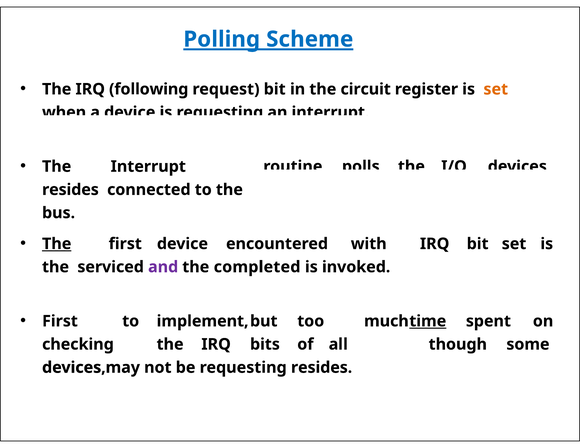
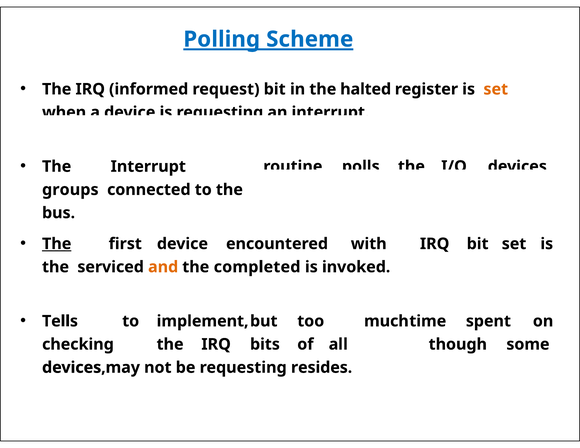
following: following -> informed
circuit: circuit -> halted
resides at (70, 190): resides -> groups
and colour: purple -> orange
First at (60, 321): First -> Tells
time underline: present -> none
